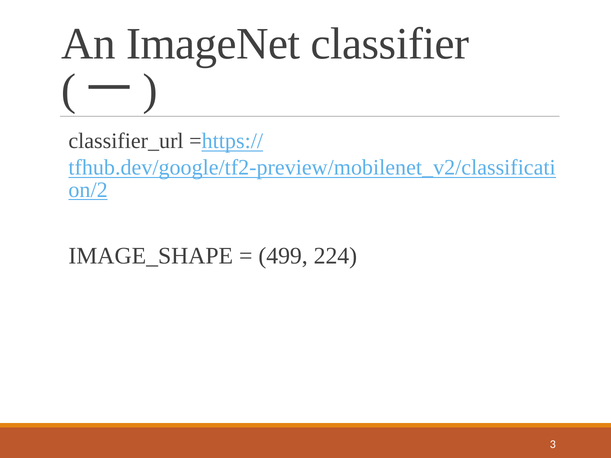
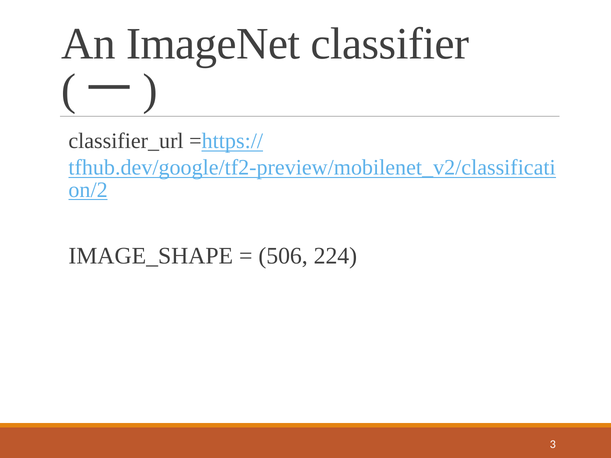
499: 499 -> 506
